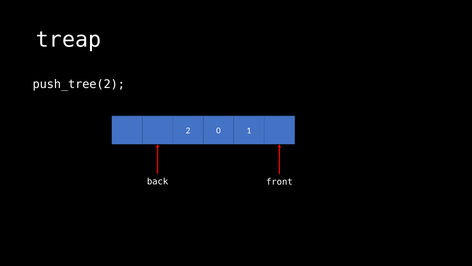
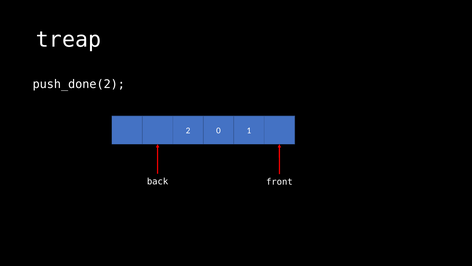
push_tree(2: push_tree(2 -> push_done(2
